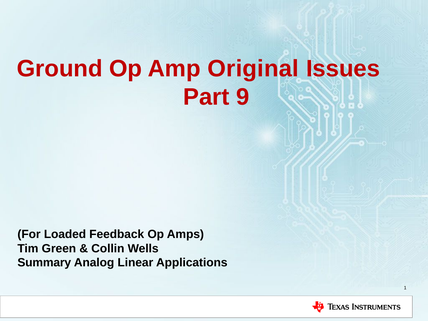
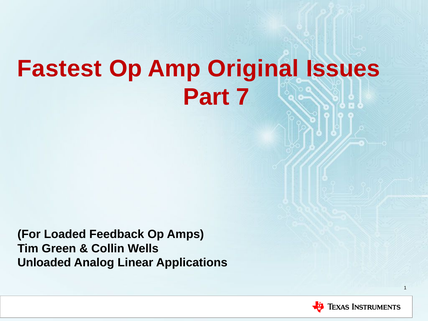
Ground: Ground -> Fastest
9: 9 -> 7
Summary: Summary -> Unloaded
